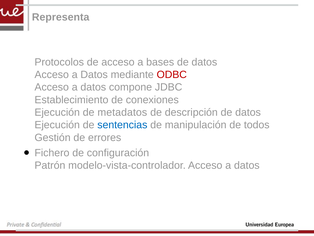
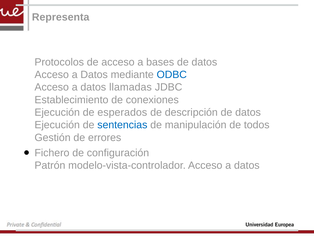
ODBC colour: red -> blue
compone: compone -> llamadas
metadatos: metadatos -> esperados
